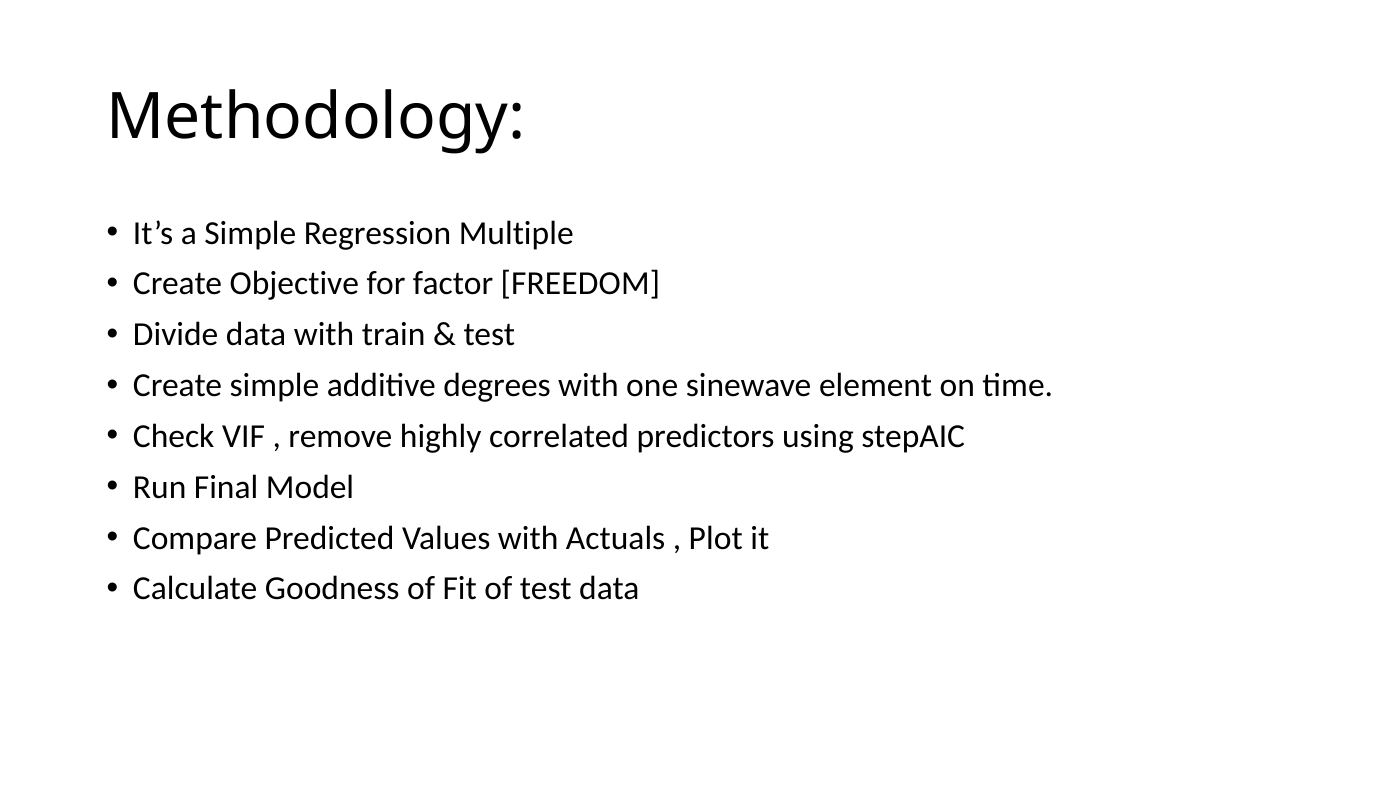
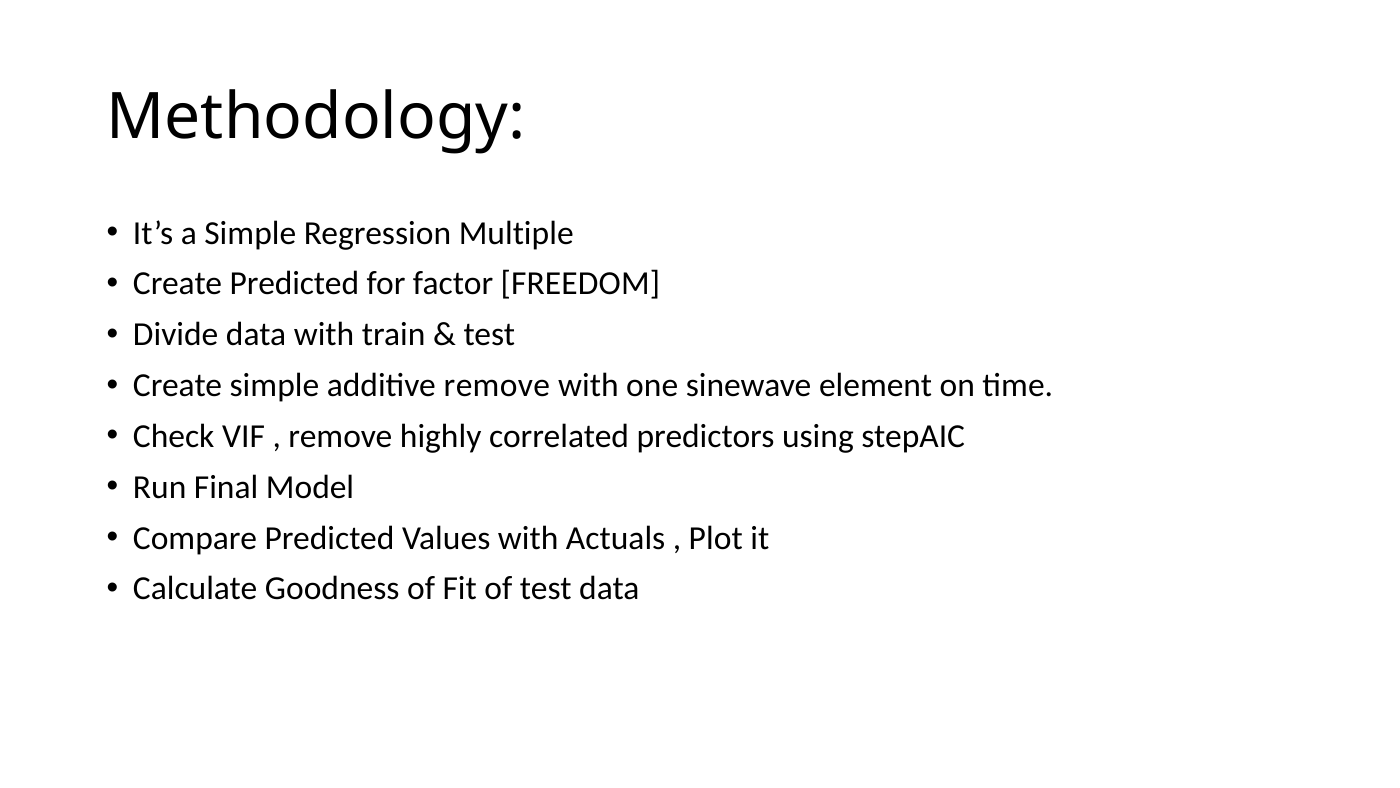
Create Objective: Objective -> Predicted
additive degrees: degrees -> remove
